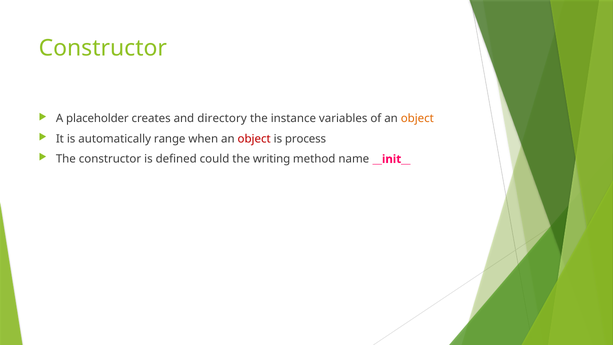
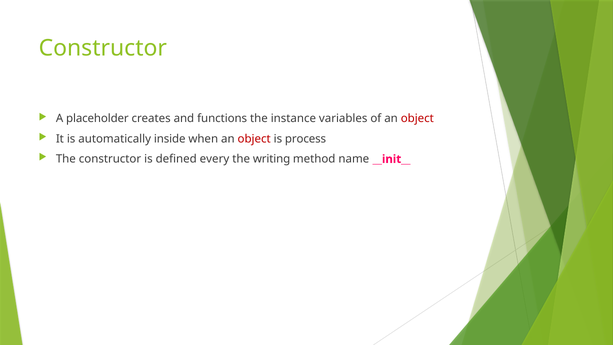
directory: directory -> functions
object at (417, 119) colour: orange -> red
range: range -> inside
could: could -> every
